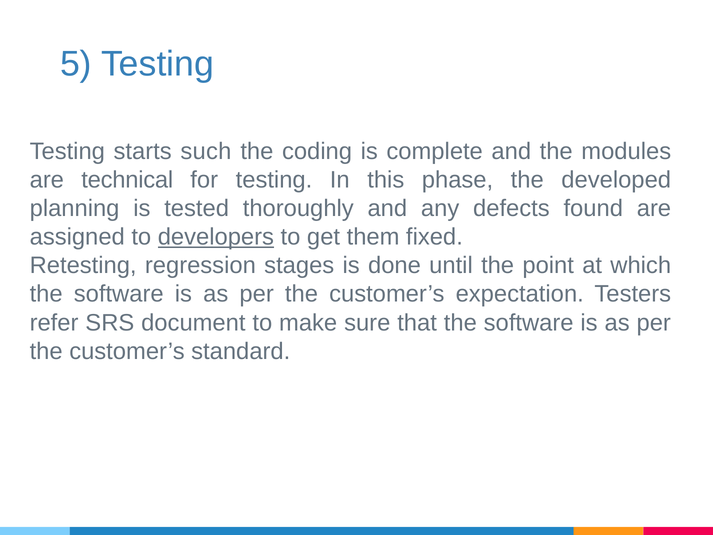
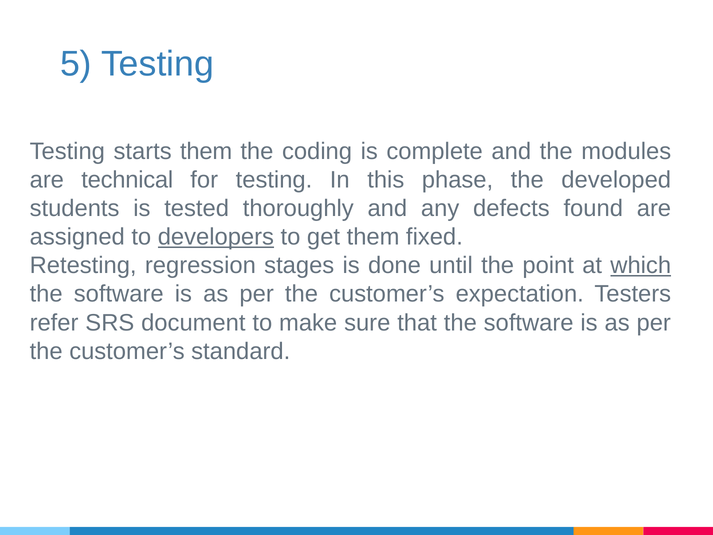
starts such: such -> them
planning: planning -> students
which underline: none -> present
